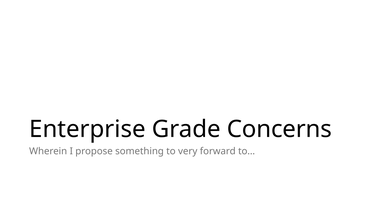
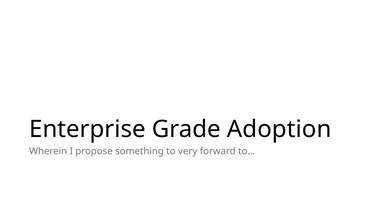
Concerns: Concerns -> Adoption
